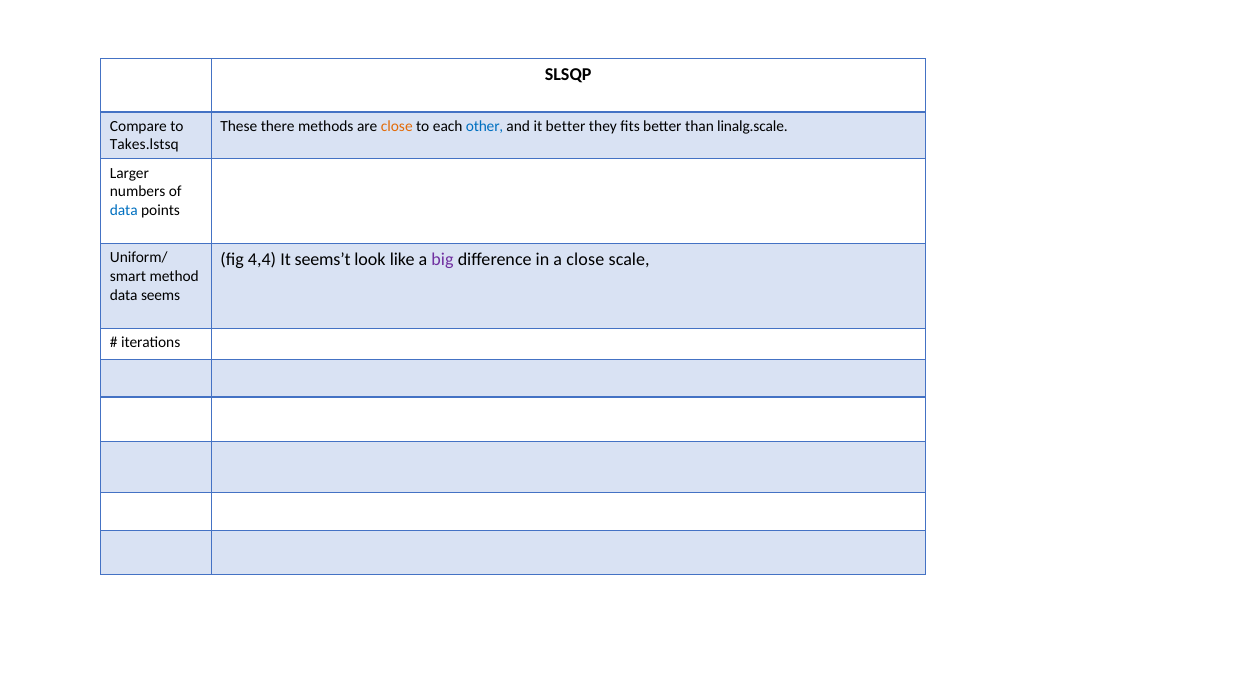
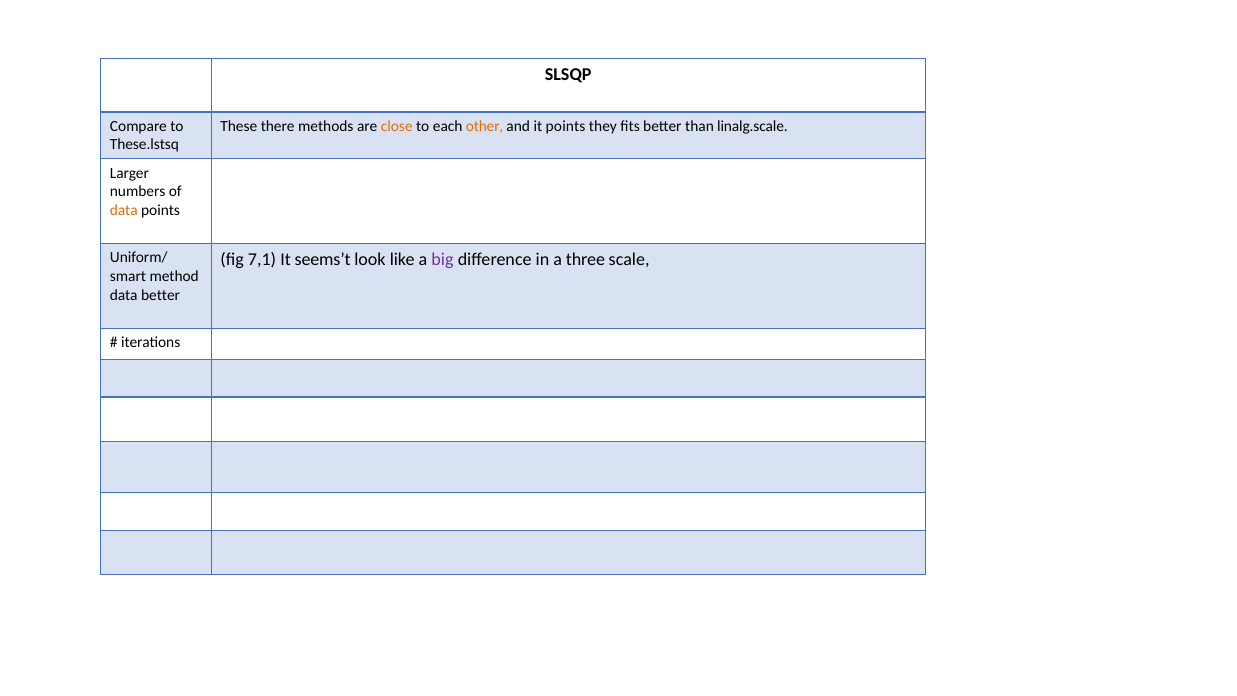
other colour: blue -> orange
it better: better -> points
Takes.lstsq: Takes.lstsq -> These.lstsq
data at (124, 211) colour: blue -> orange
4,4: 4,4 -> 7,1
a close: close -> three
data seems: seems -> better
